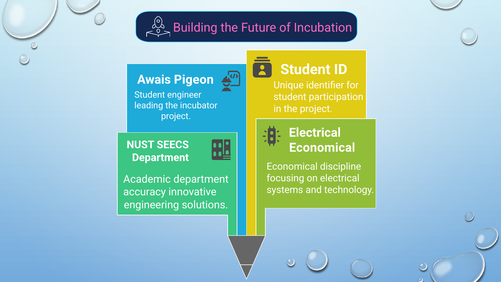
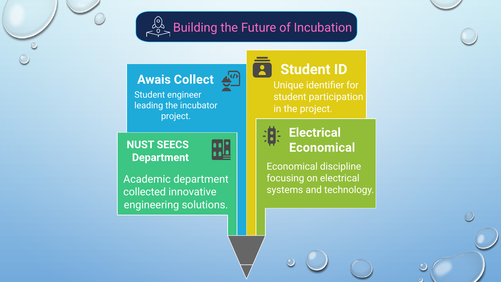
Pigeon: Pigeon -> Collect
accuracy: accuracy -> collected
